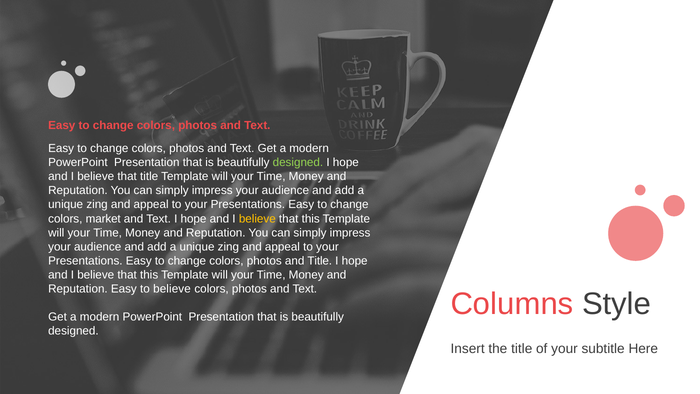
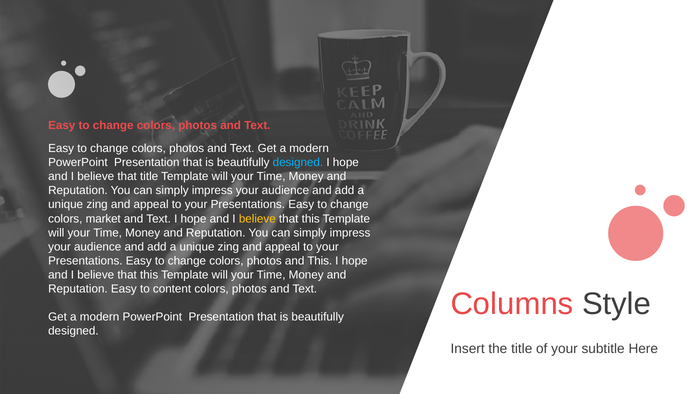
designed at (298, 163) colour: light green -> light blue
and Title: Title -> This
to believe: believe -> content
